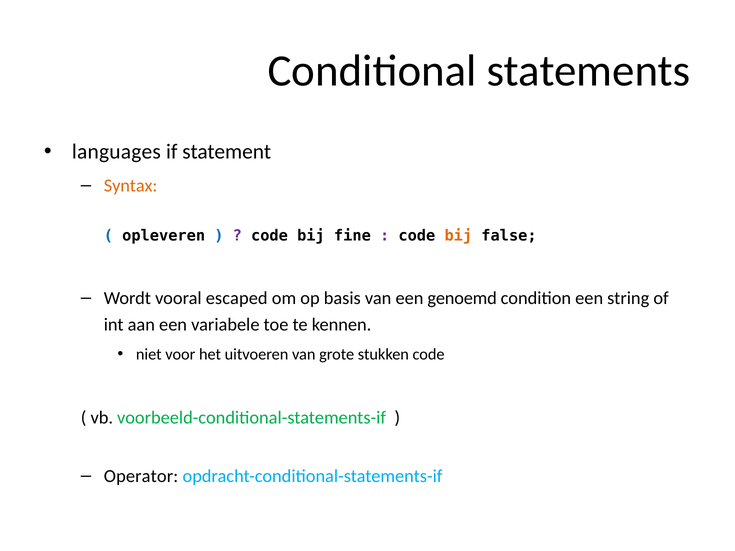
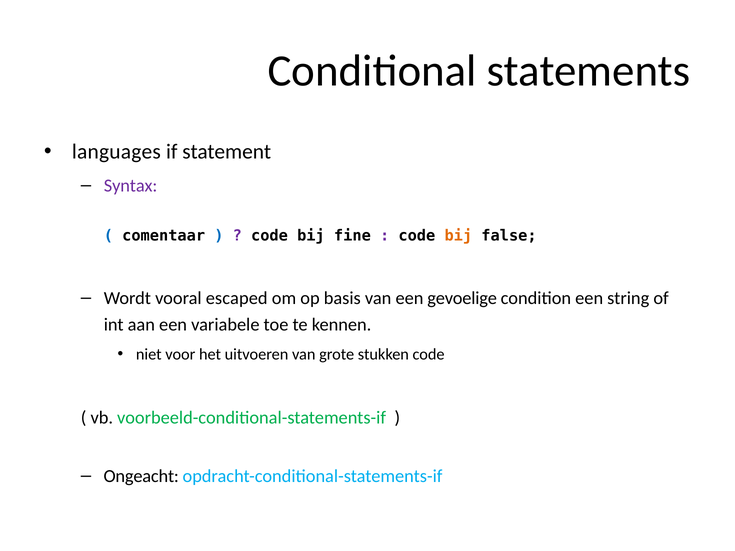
Syntax colour: orange -> purple
opleveren: opleveren -> comentaar
genoemd: genoemd -> gevoelige
Operator: Operator -> Ongeacht
